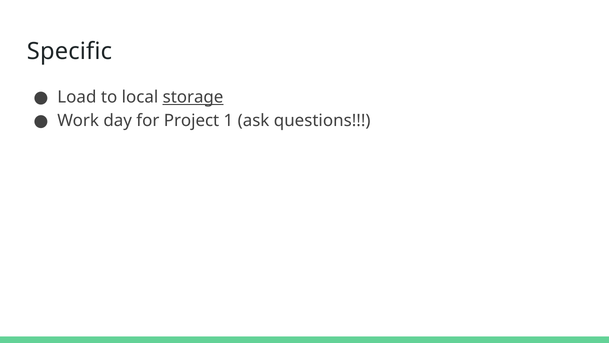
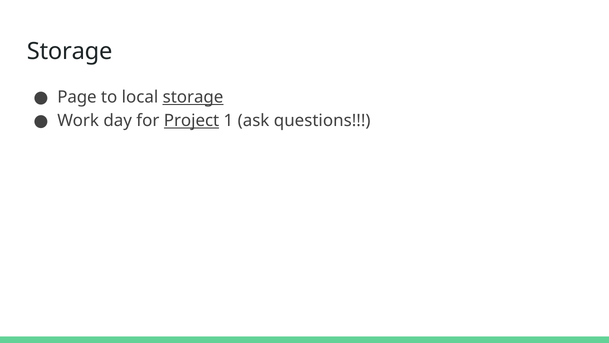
Specific at (69, 52): Specific -> Storage
Load: Load -> Page
Project underline: none -> present
